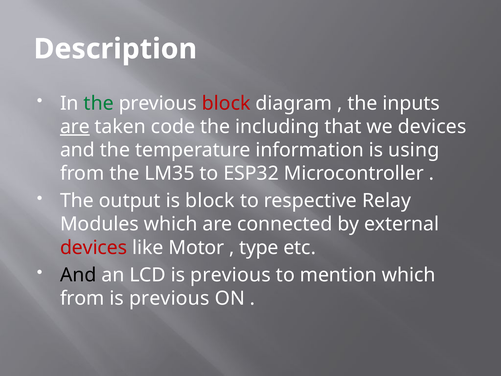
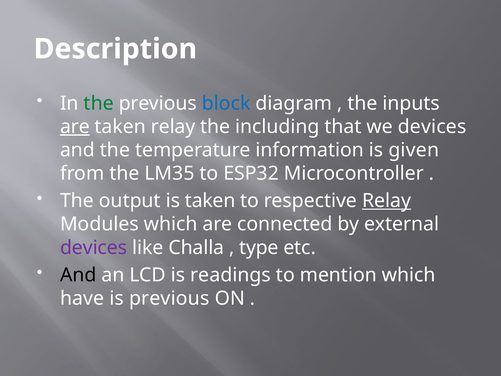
block at (226, 103) colour: red -> blue
taken code: code -> relay
using: using -> given
is block: block -> taken
Relay at (386, 201) underline: none -> present
devices at (94, 247) colour: red -> purple
Motor: Motor -> Challa
LCD is previous: previous -> readings
from at (82, 298): from -> have
